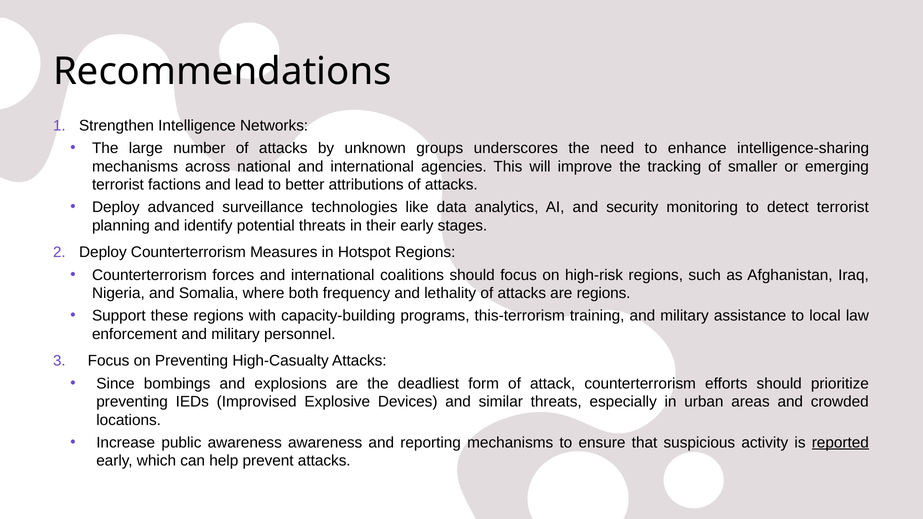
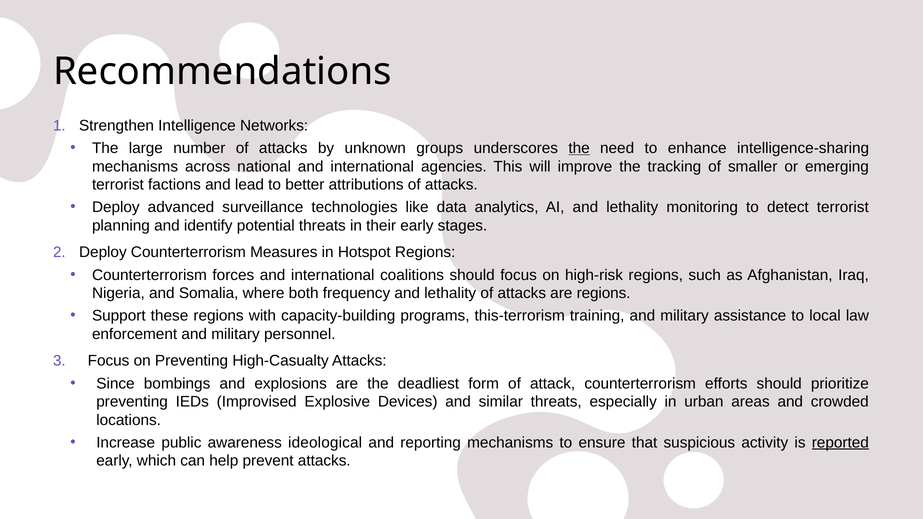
the at (579, 148) underline: none -> present
AI and security: security -> lethality
awareness awareness: awareness -> ideological
